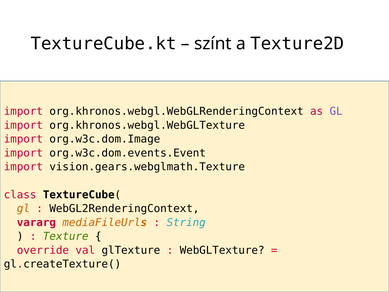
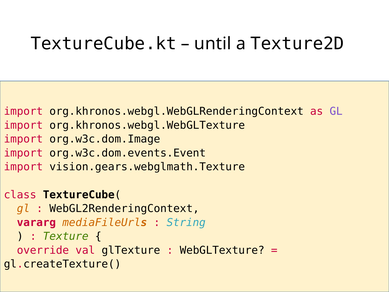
színt: színt -> until
